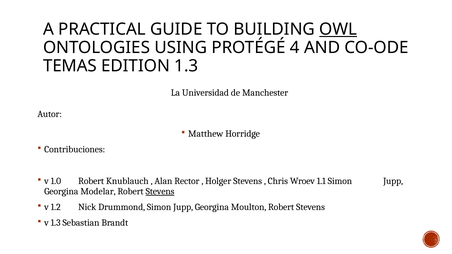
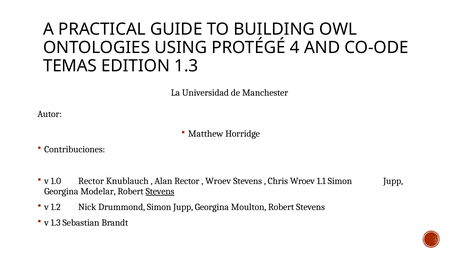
OWL underline: present -> none
1.0 Robert: Robert -> Rector
Holger at (218, 181): Holger -> Wroev
